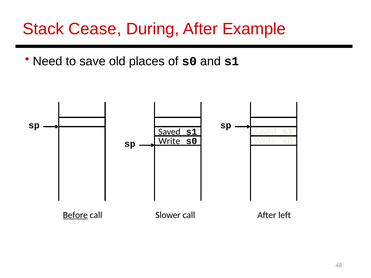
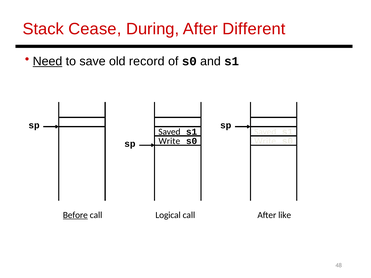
Example: Example -> Different
Need underline: none -> present
places: places -> record
Slower: Slower -> Logical
left: left -> like
